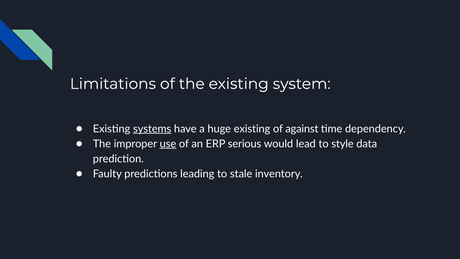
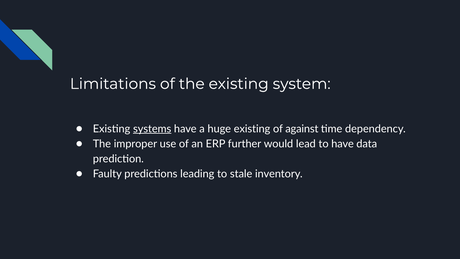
use underline: present -> none
serious: serious -> further
to style: style -> have
